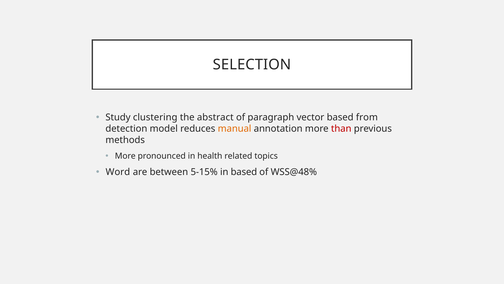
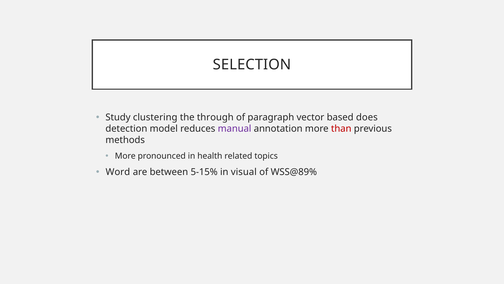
abstract: abstract -> through
from: from -> does
manual colour: orange -> purple
in based: based -> visual
WSS@48%: WSS@48% -> WSS@89%
